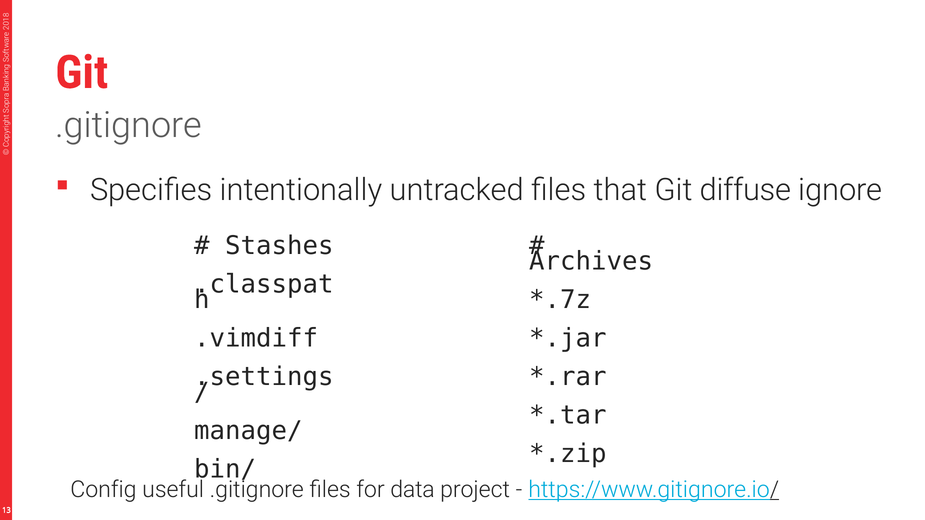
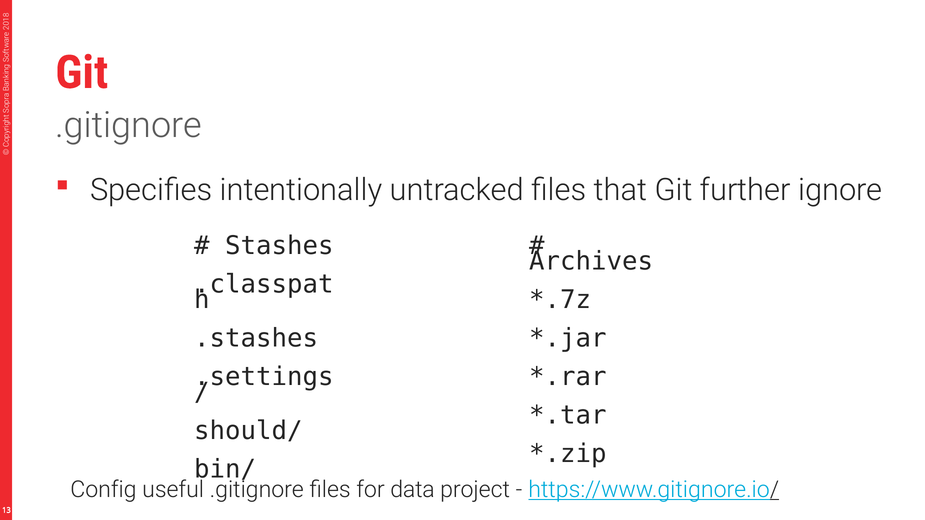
diffuse: diffuse -> further
.vimdiff: .vimdiff -> .stashes
manage/: manage/ -> should/
